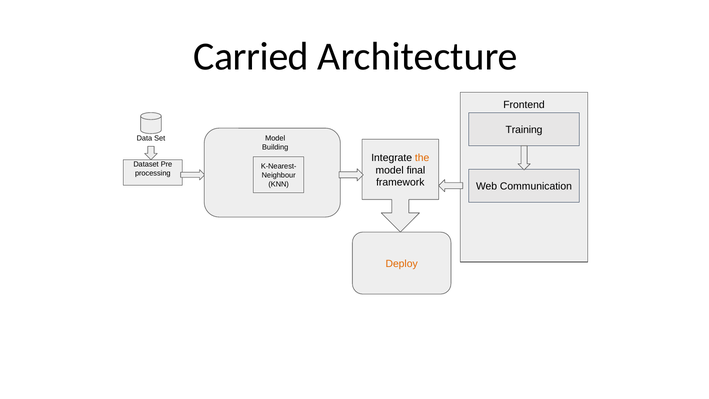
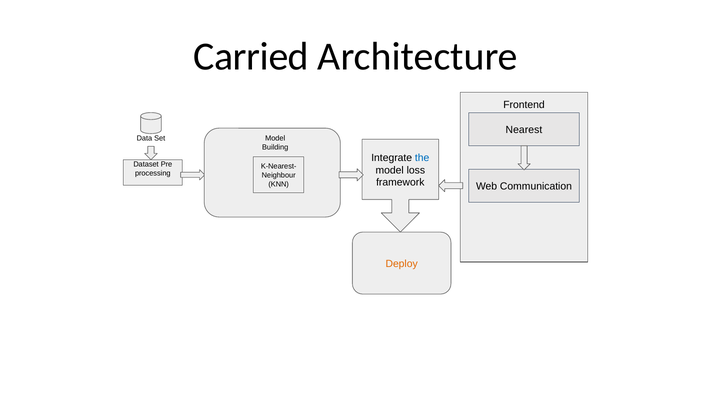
Training: Training -> Nearest
the colour: orange -> blue
final: final -> loss
